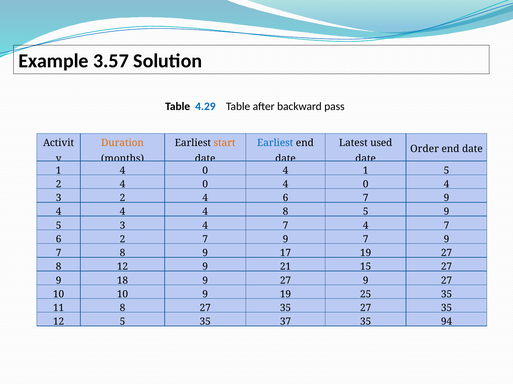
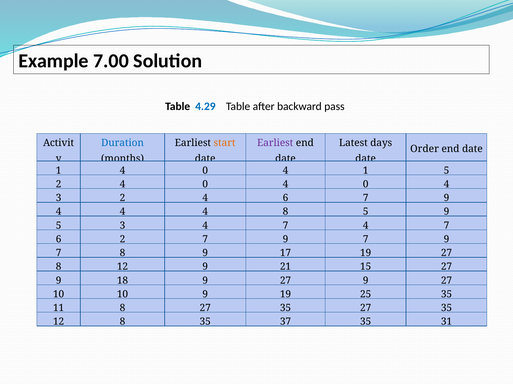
3.57: 3.57 -> 7.00
Duration colour: orange -> blue
Earliest at (275, 143) colour: blue -> purple
used: used -> days
12 5: 5 -> 8
94: 94 -> 31
